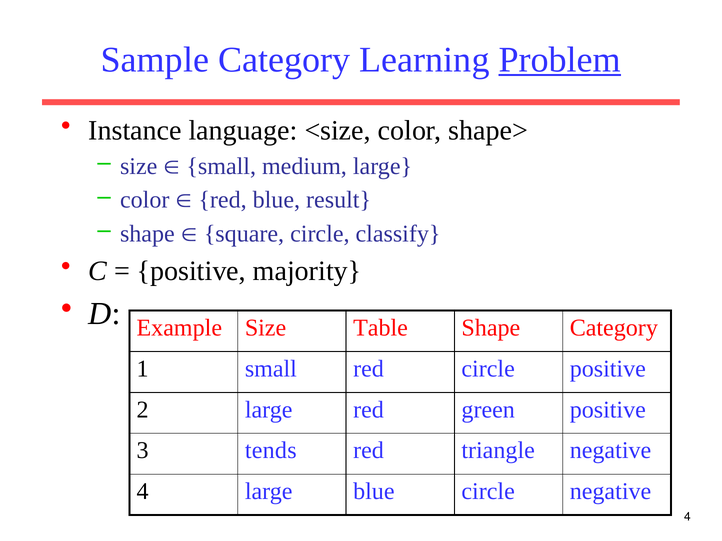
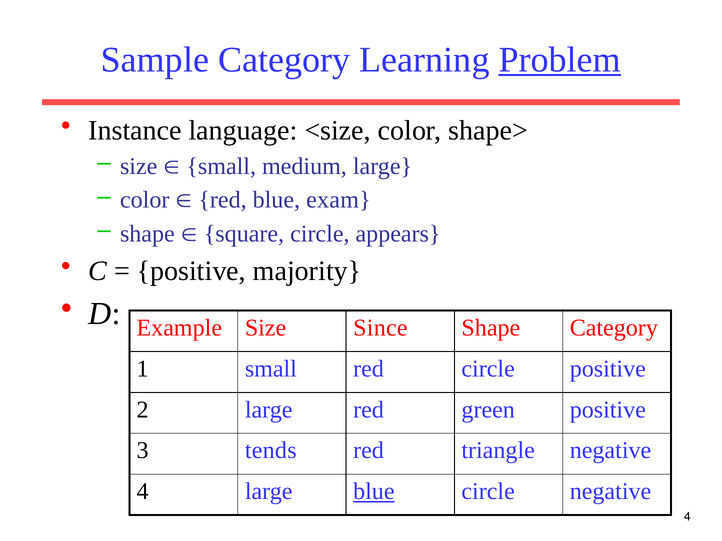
result: result -> exam
classify: classify -> appears
Table: Table -> Since
blue at (374, 492) underline: none -> present
